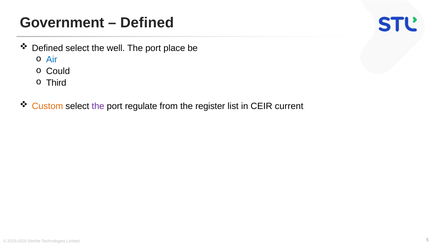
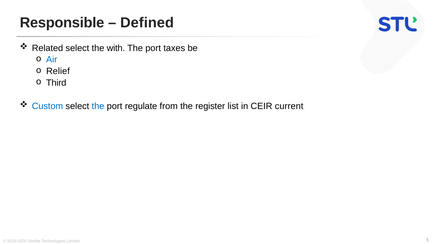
Government: Government -> Responsible
Defined at (47, 48): Defined -> Related
well: well -> with
place: place -> taxes
Could: Could -> Relief
Custom colour: orange -> blue
the at (98, 106) colour: purple -> blue
